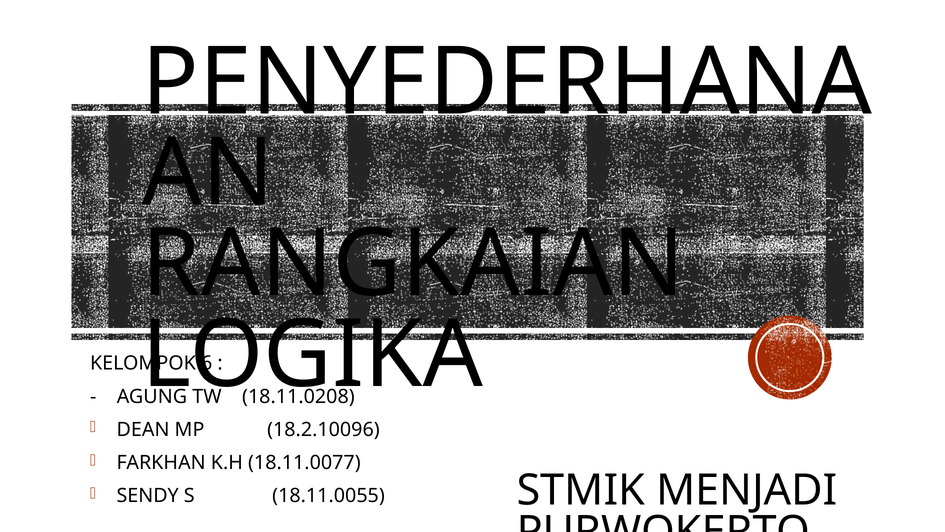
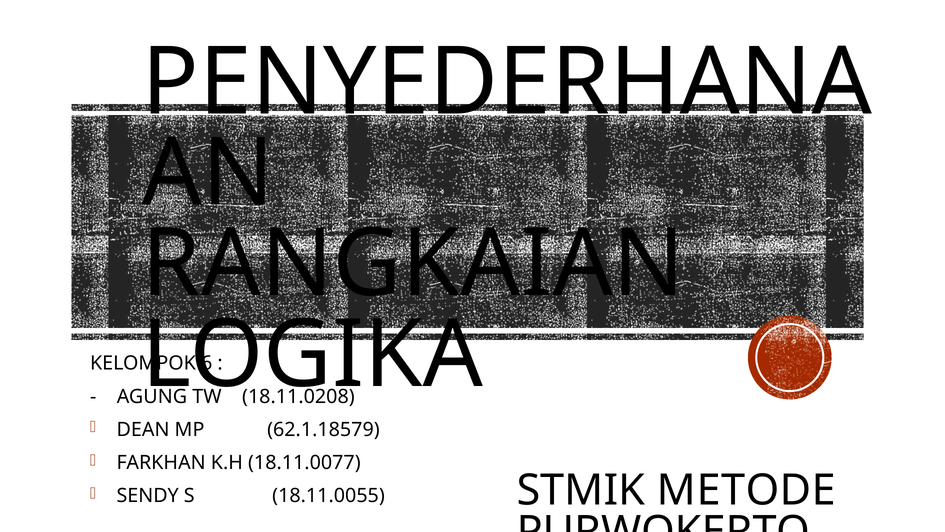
18.2.10096: 18.2.10096 -> 62.1.18579
MENJADI: MENJADI -> METODE
